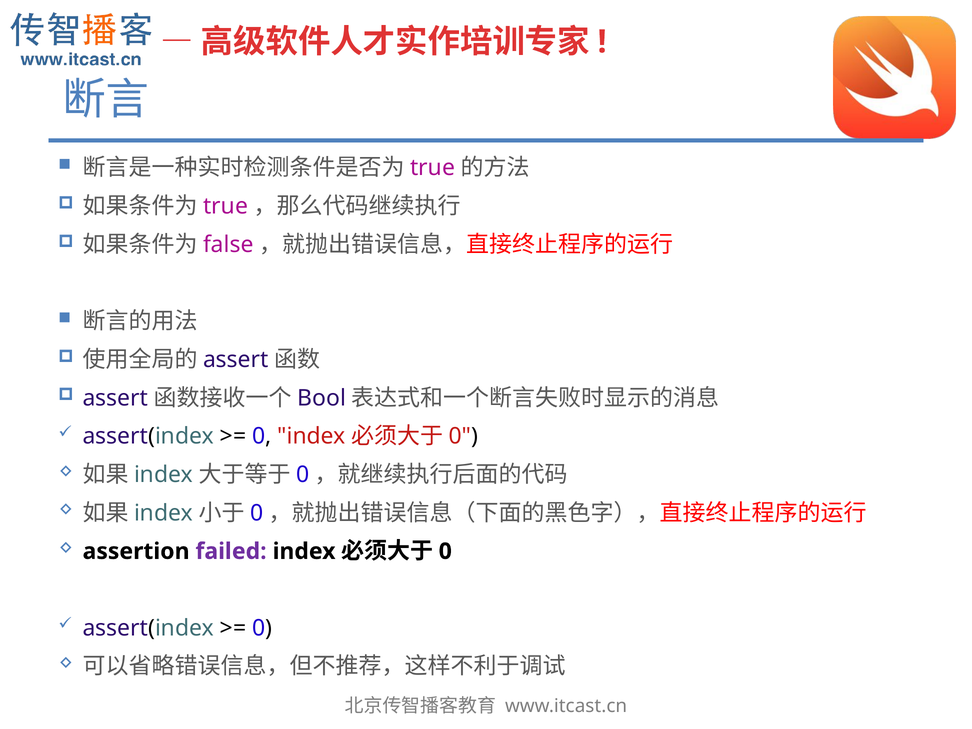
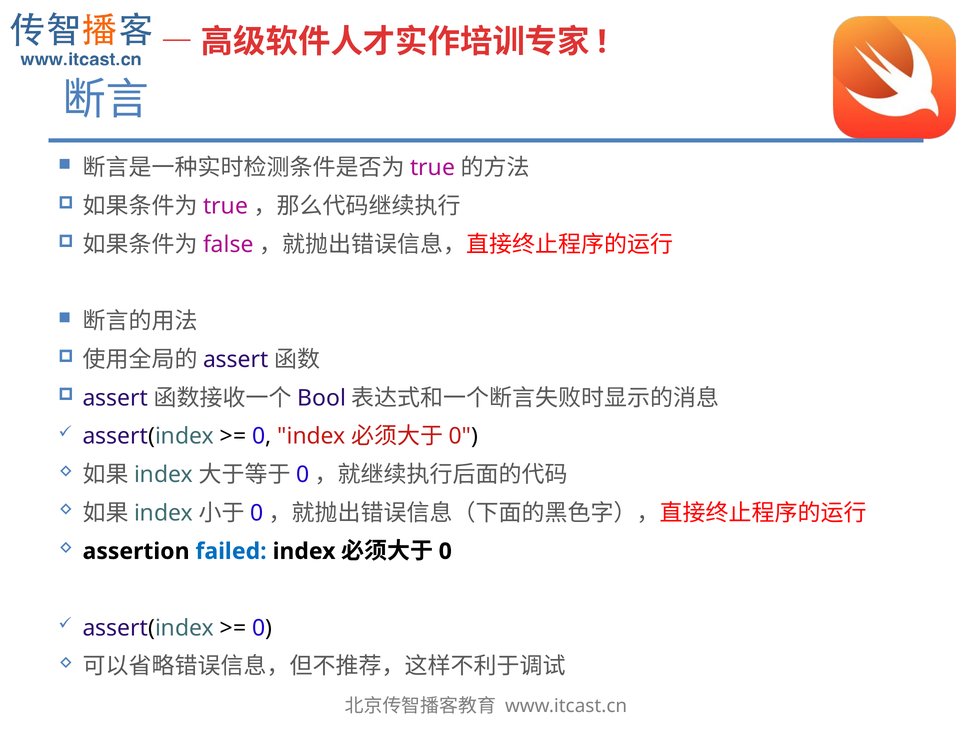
failed colour: purple -> blue
